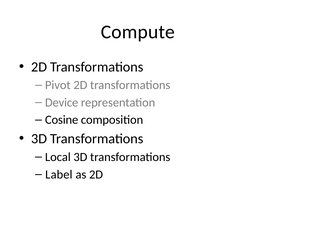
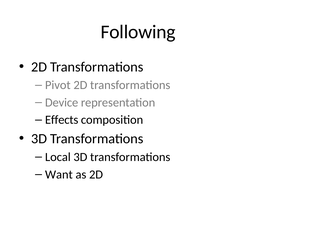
Compute: Compute -> Following
Cosine: Cosine -> Effects
Label: Label -> Want
